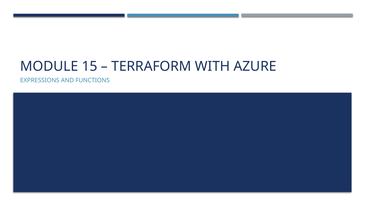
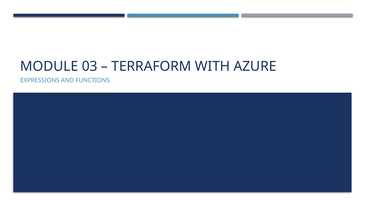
15: 15 -> 03
